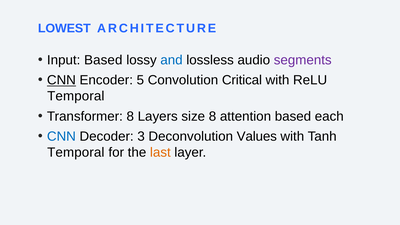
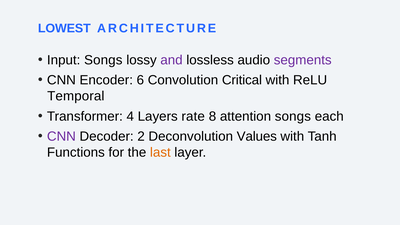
Input Based: Based -> Songs
and colour: blue -> purple
CNN at (61, 80) underline: present -> none
5: 5 -> 6
Transformer 8: 8 -> 4
size: size -> rate
attention based: based -> songs
CNN at (61, 137) colour: blue -> purple
3: 3 -> 2
Temporal at (76, 153): Temporal -> Functions
